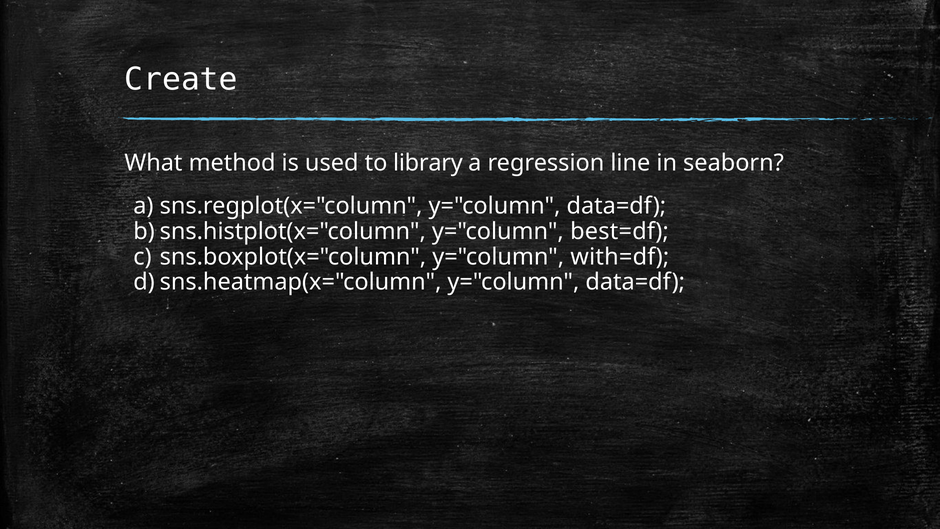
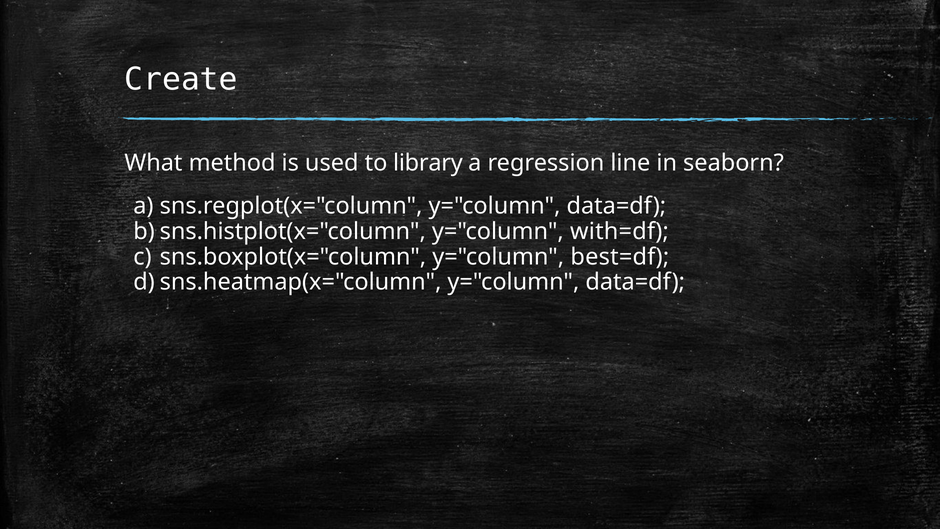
best=df: best=df -> with=df
with=df: with=df -> best=df
